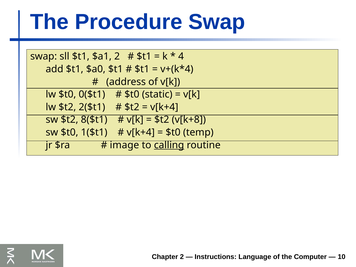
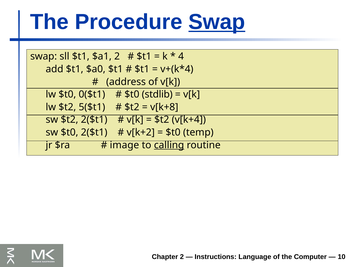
Swap at (217, 22) underline: none -> present
static: static -> stdlib
2($t1: 2($t1 -> 5($t1
v[k+4 at (164, 107): v[k+4 -> v[k+8
$t2 8($t1: 8($t1 -> 2($t1
v[k+8: v[k+8 -> v[k+4
$t0 1($t1: 1($t1 -> 2($t1
v[k+4 at (141, 132): v[k+4 -> v[k+2
